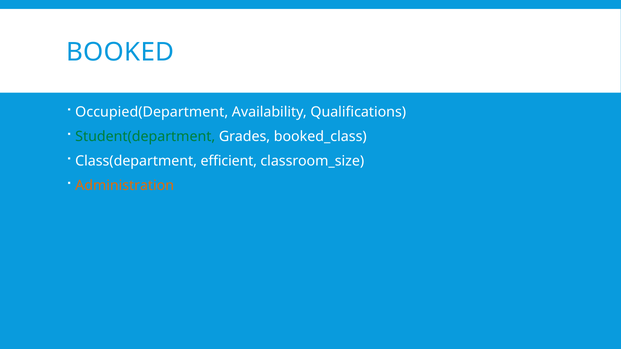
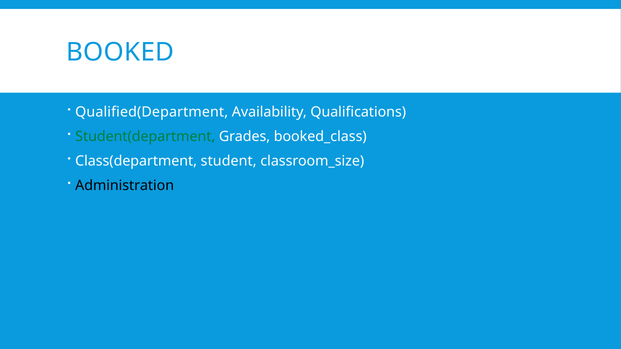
Occupied(Department: Occupied(Department -> Qualified(Department
efficient: efficient -> student
Administration colour: orange -> black
